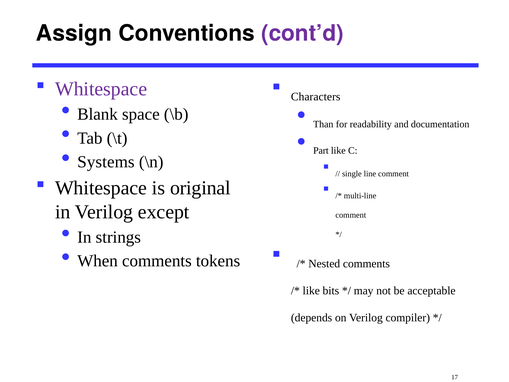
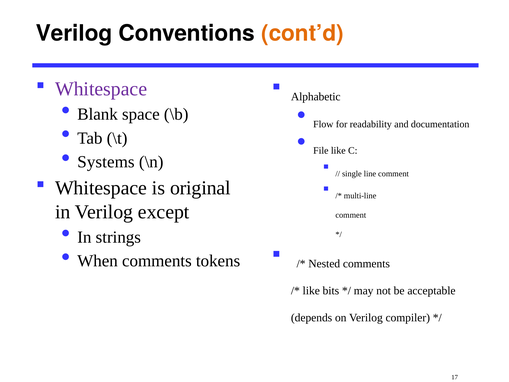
Assign at (74, 33): Assign -> Verilog
cont’d colour: purple -> orange
Characters: Characters -> Alphabetic
Than: Than -> Flow
Part: Part -> File
